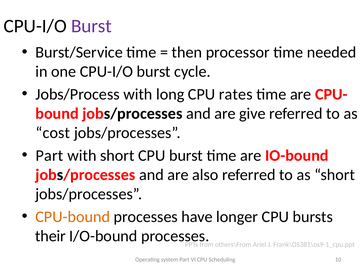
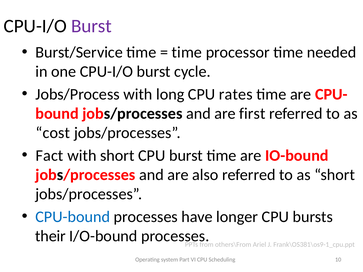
then at (187, 52): then -> time
give: give -> first
Part at (49, 156): Part -> Fact
CPU-bound colour: orange -> blue
